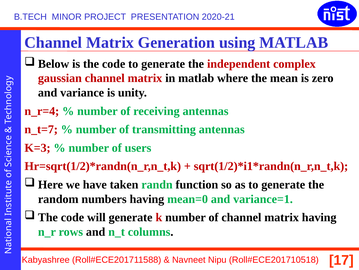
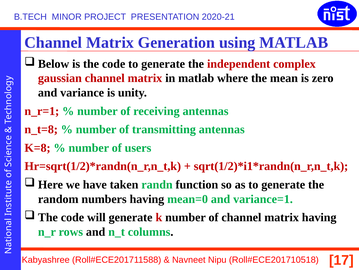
n_r=4: n_r=4 -> n_r=1
n_t=7: n_t=7 -> n_t=8
K=3: K=3 -> K=8
